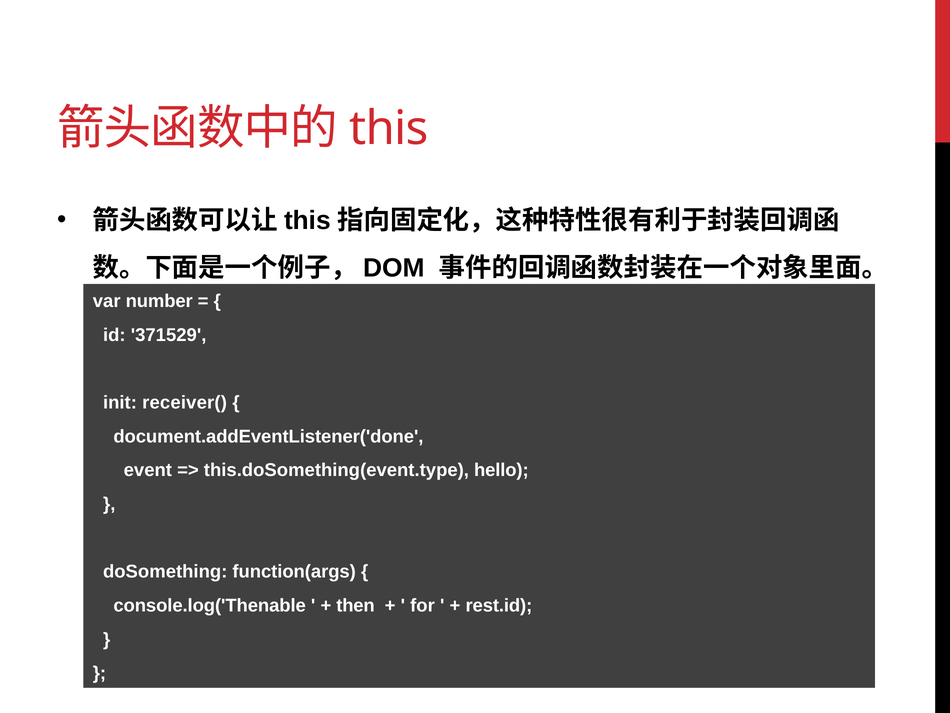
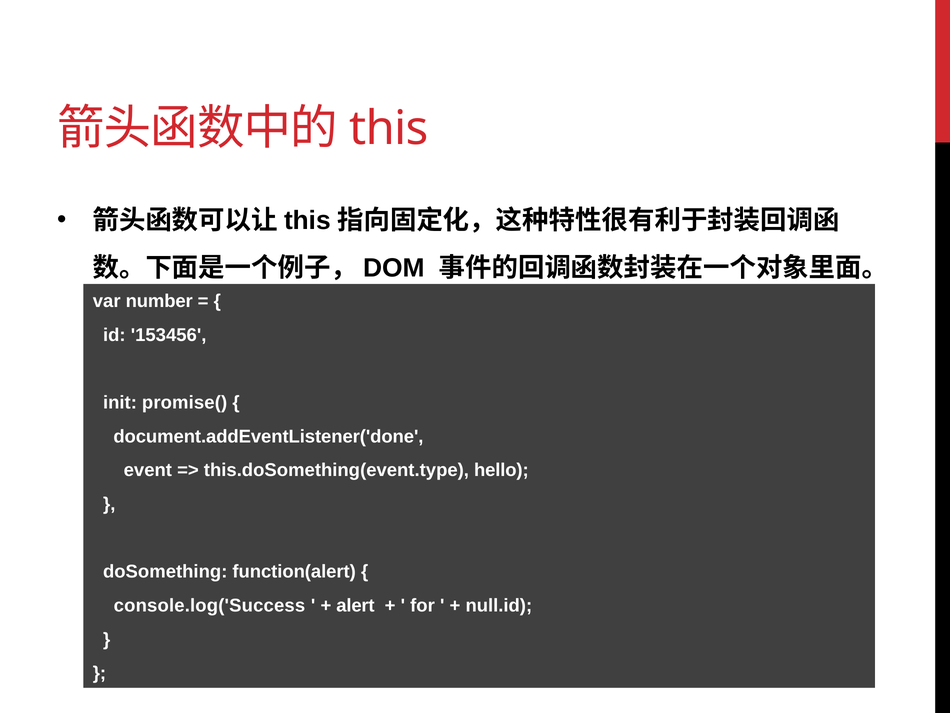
371529: 371529 -> 153456
receiver(: receiver( -> promise(
function(args: function(args -> function(alert
console.log('Thenable: console.log('Thenable -> console.log('Success
then: then -> alert
rest.id: rest.id -> null.id
